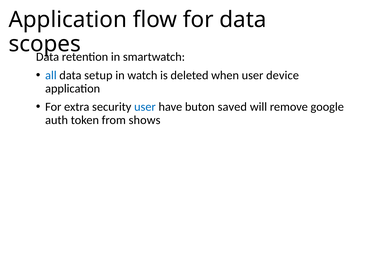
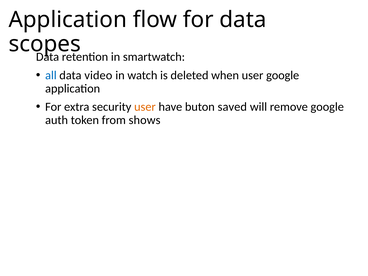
setup: setup -> video
user device: device -> google
user at (145, 107) colour: blue -> orange
